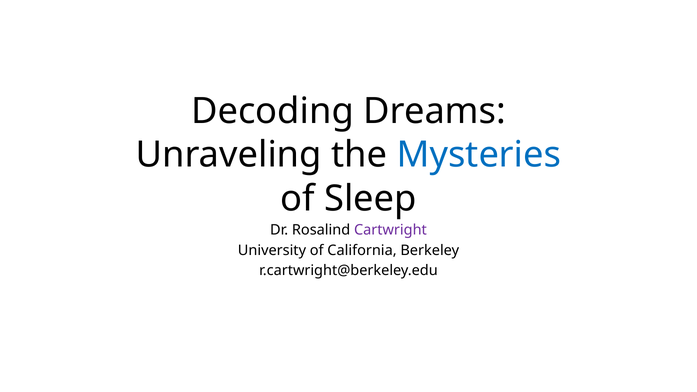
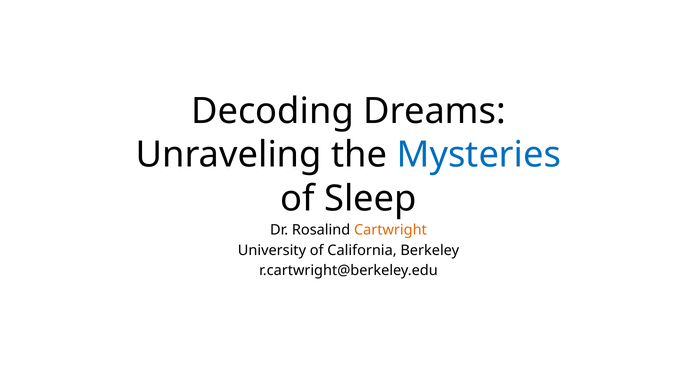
Cartwright colour: purple -> orange
